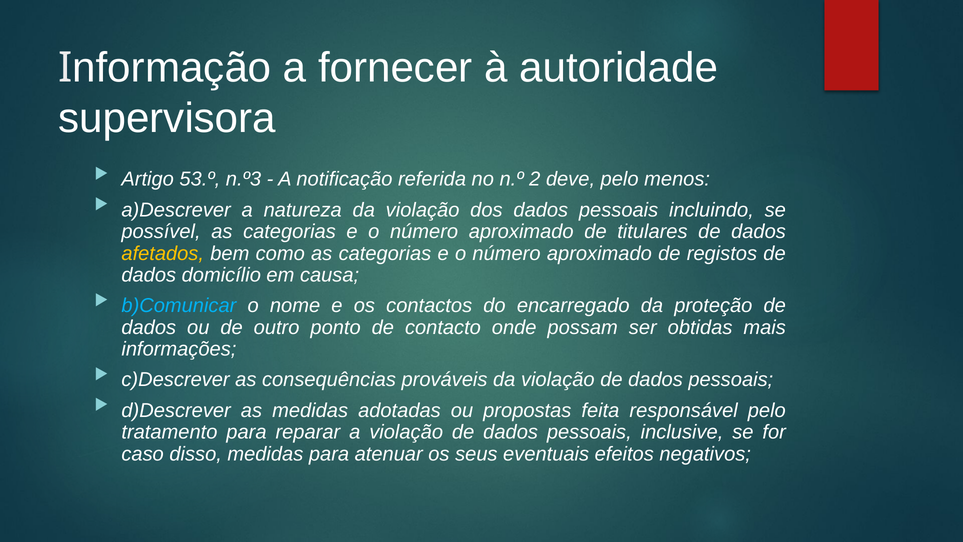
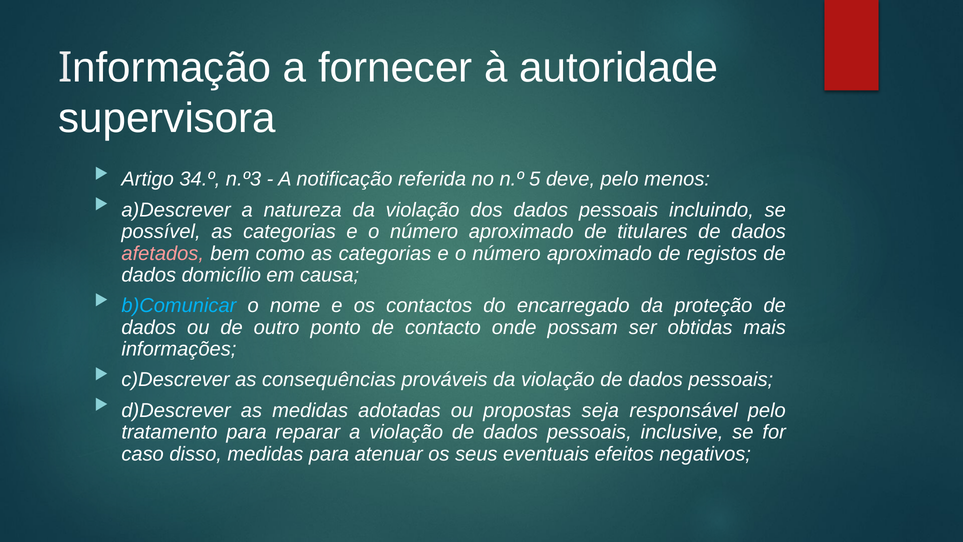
53.º: 53.º -> 34.º
2: 2 -> 5
afetados colour: yellow -> pink
feita: feita -> seja
